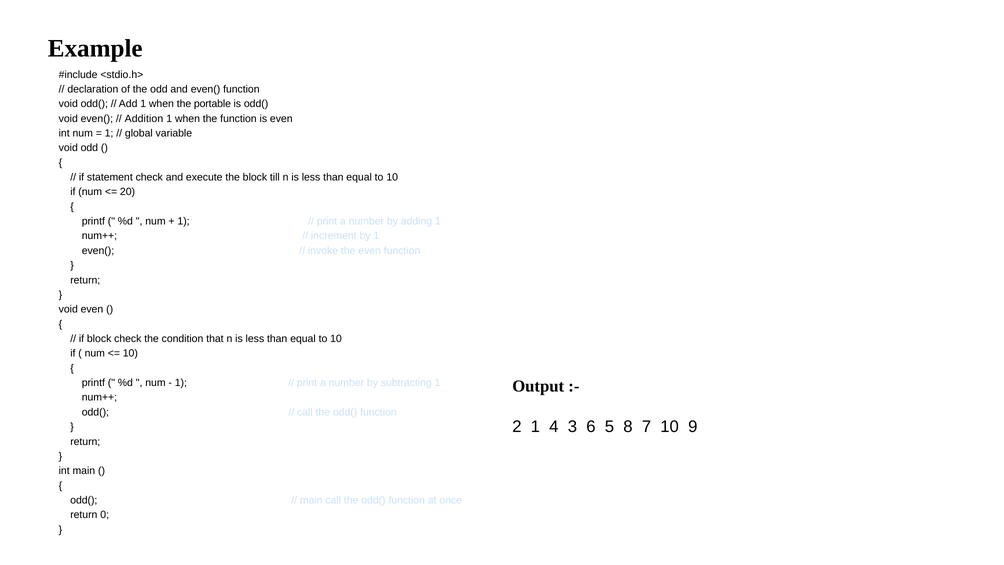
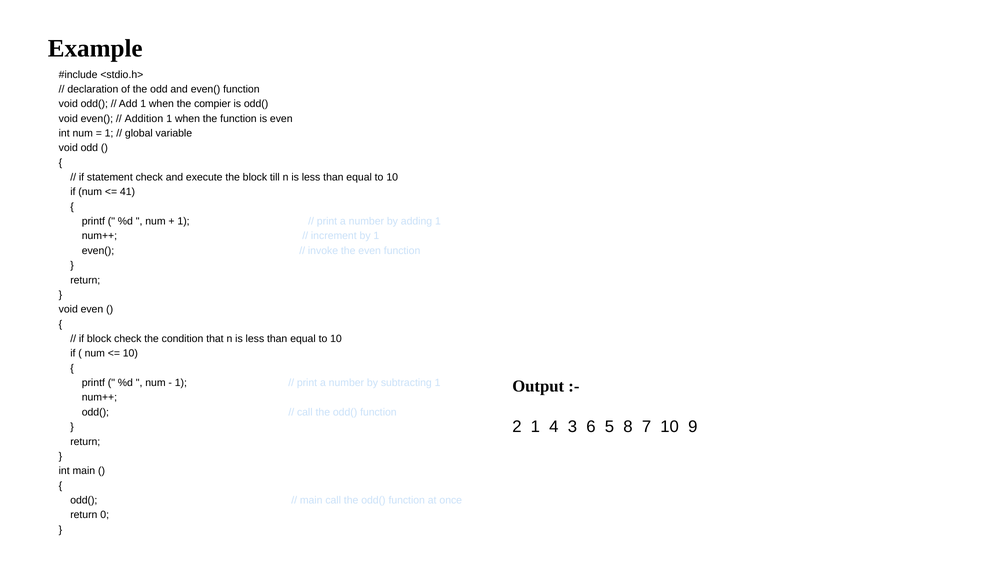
portable: portable -> compier
20: 20 -> 41
